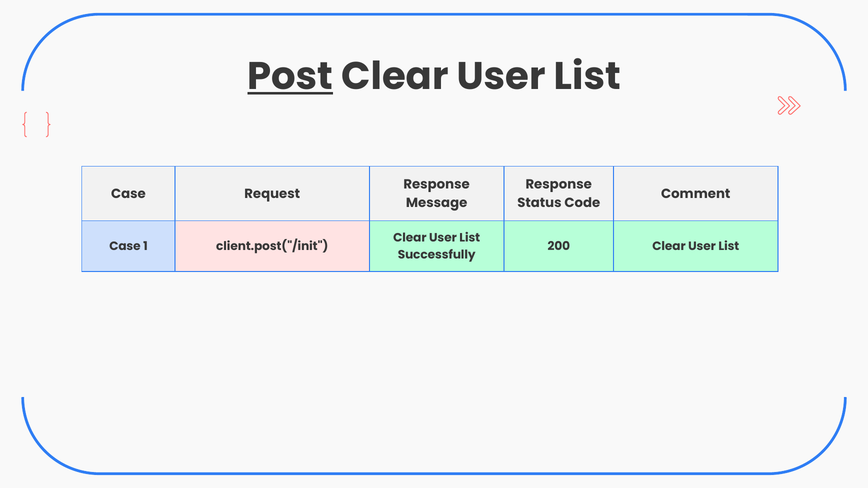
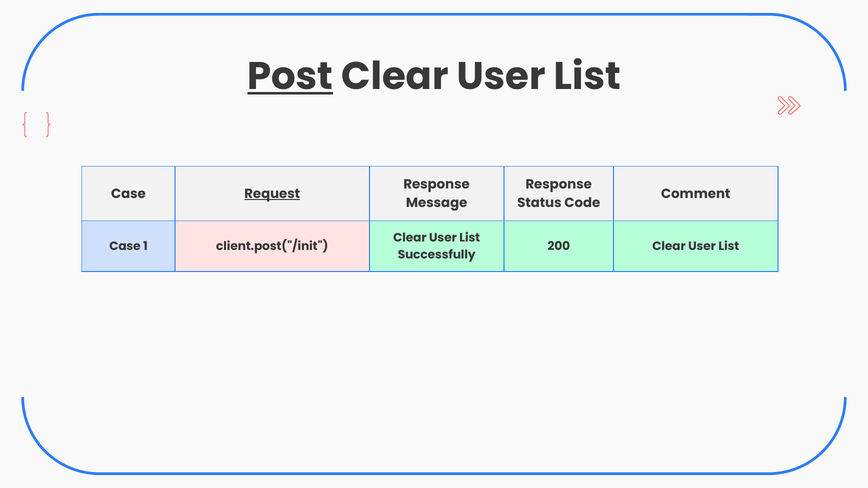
Request underline: none -> present
